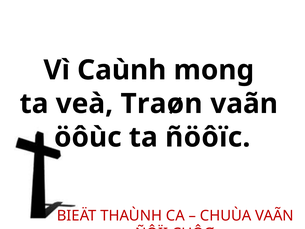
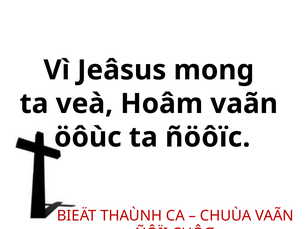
Caùnh: Caùnh -> Jeâsus
Traøn: Traøn -> Hoâm
